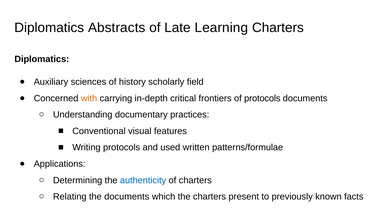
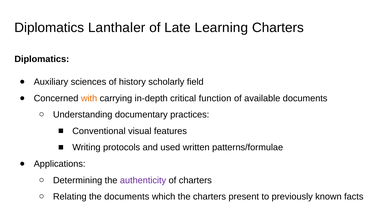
Abstracts: Abstracts -> Lanthaler
frontiers: frontiers -> function
of protocols: protocols -> available
authenticity colour: blue -> purple
